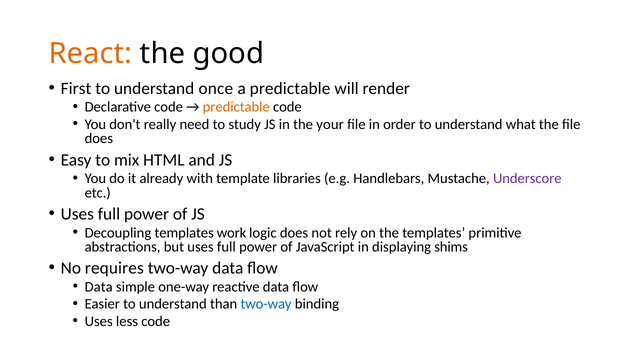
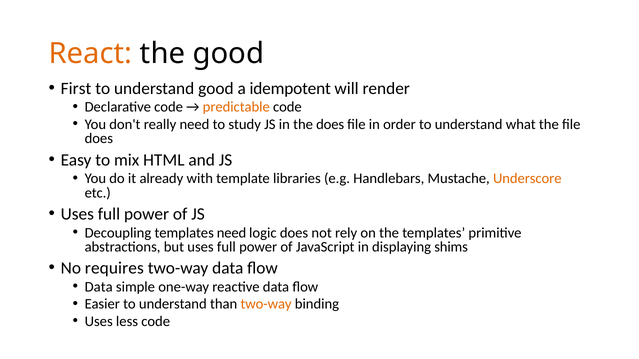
understand once: once -> good
a predictable: predictable -> idempotent
the your: your -> does
Underscore colour: purple -> orange
templates work: work -> need
two-way at (266, 304) colour: blue -> orange
